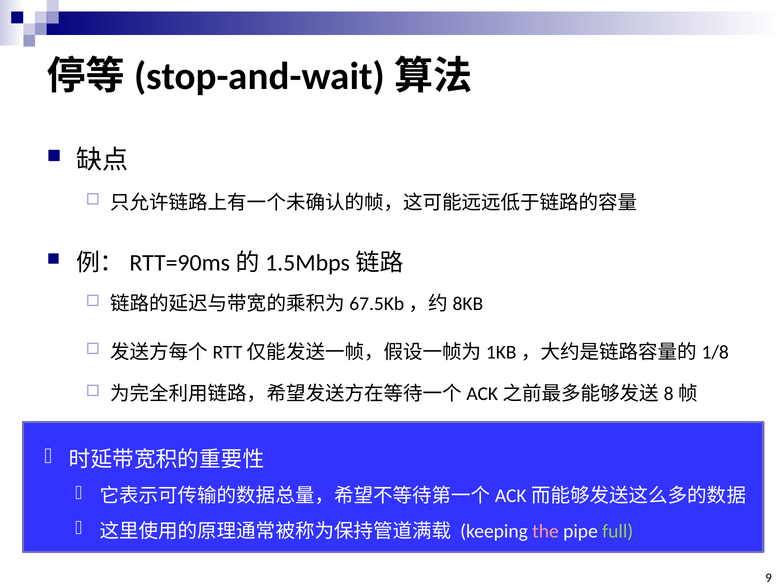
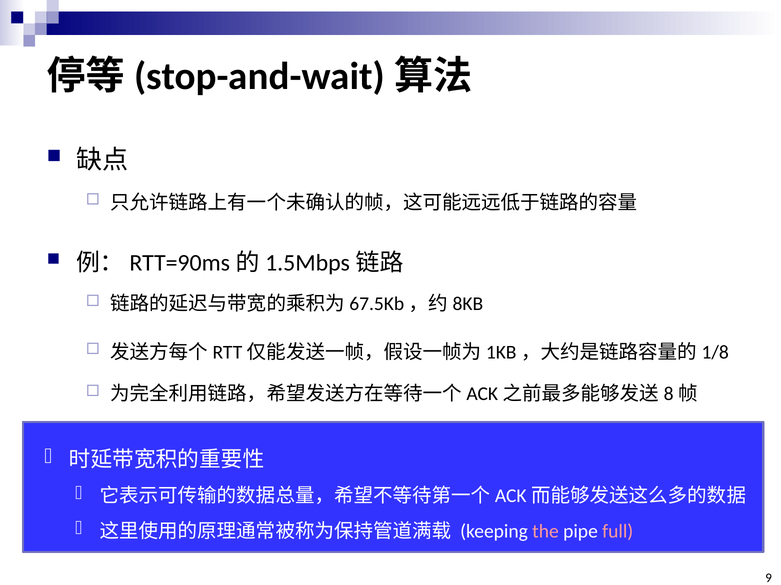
full colour: light green -> pink
